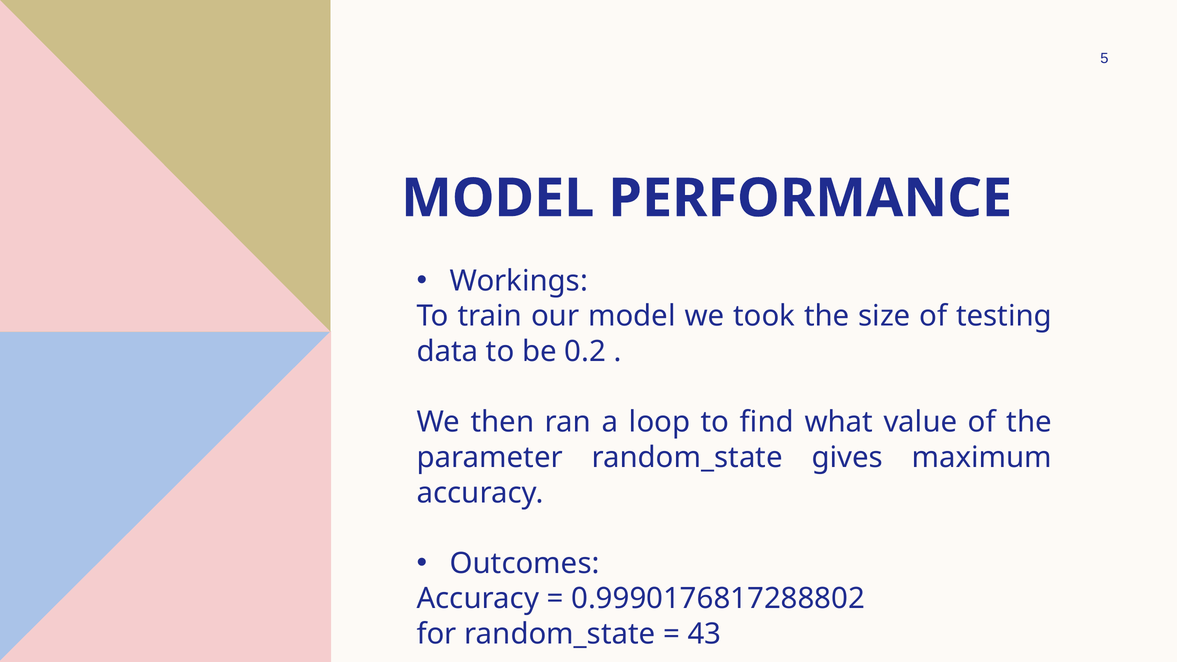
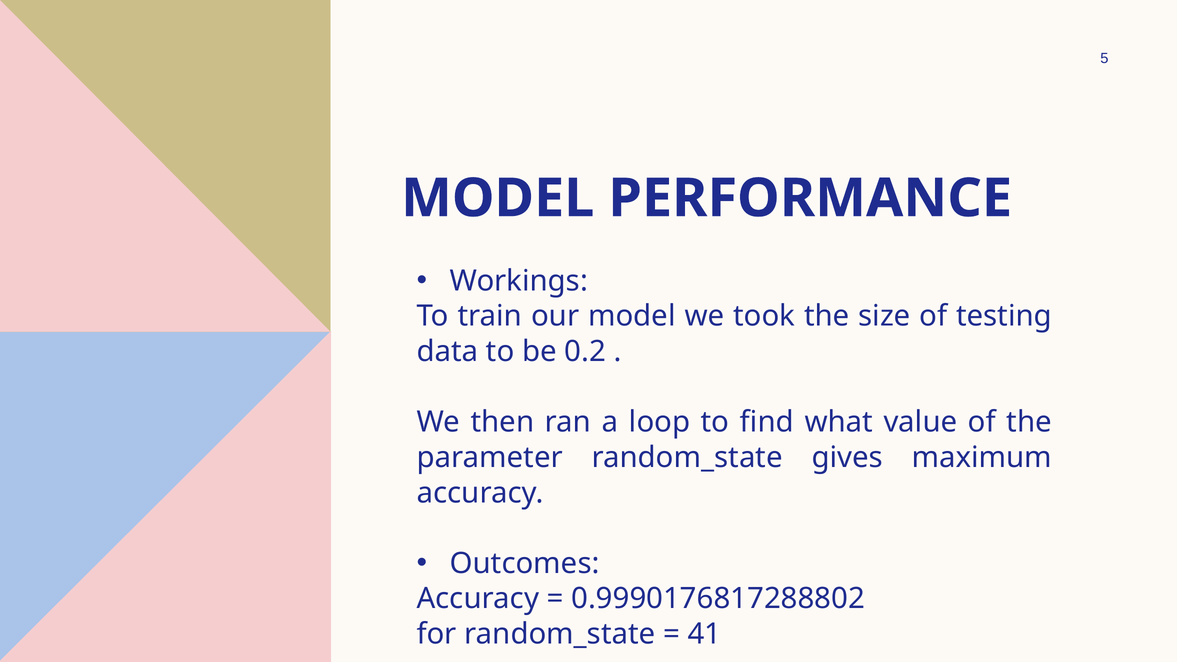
43: 43 -> 41
